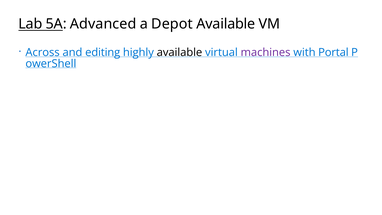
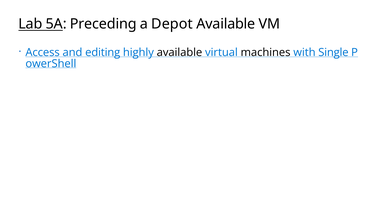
Advanced: Advanced -> Preceding
Across: Across -> Access
machines colour: purple -> black
Portal: Portal -> Single
